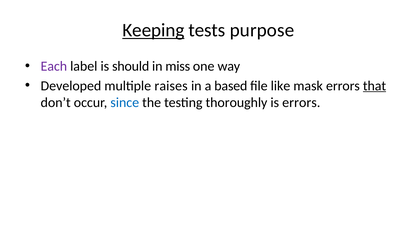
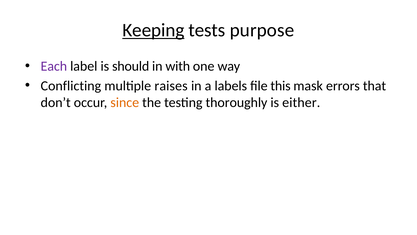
miss: miss -> with
Developed: Developed -> Conflicting
based: based -> labels
like: like -> this
that underline: present -> none
since colour: blue -> orange
is errors: errors -> either
